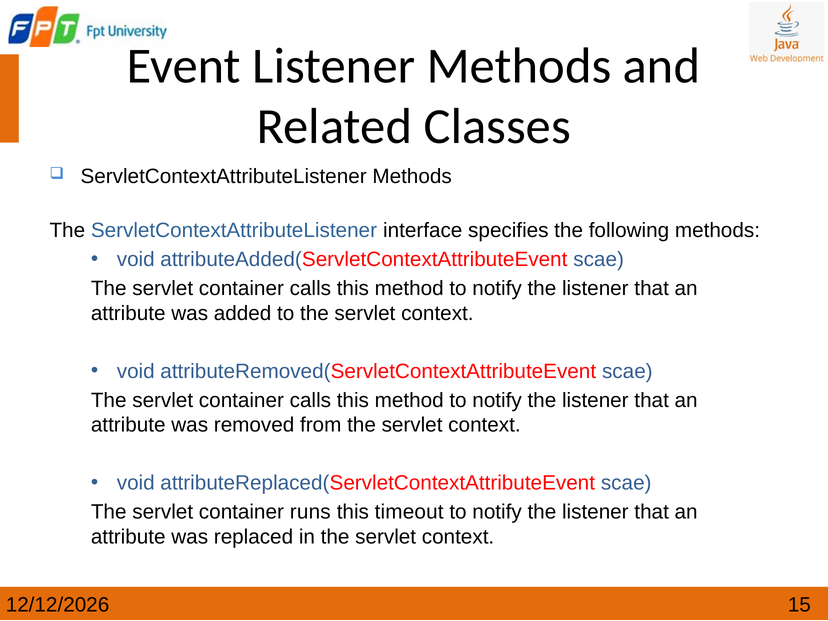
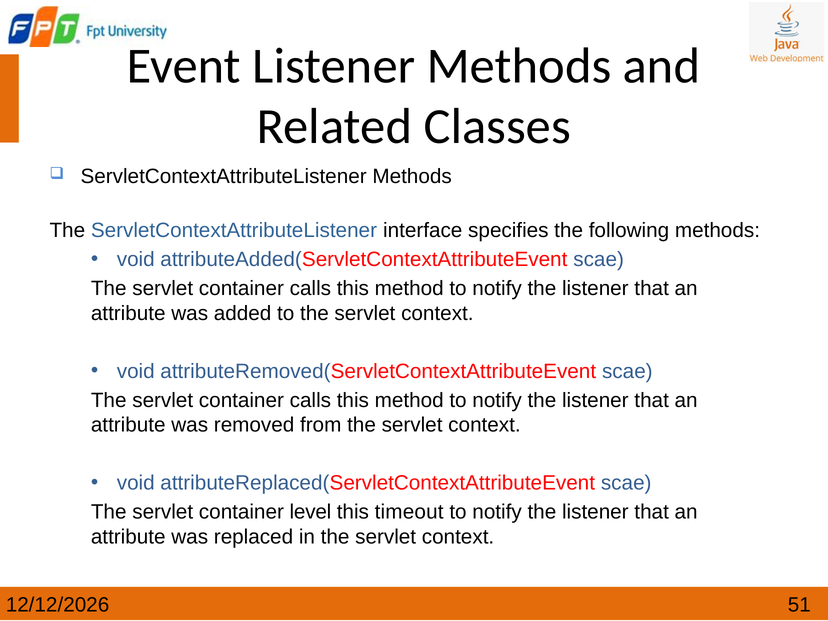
runs: runs -> level
15: 15 -> 51
